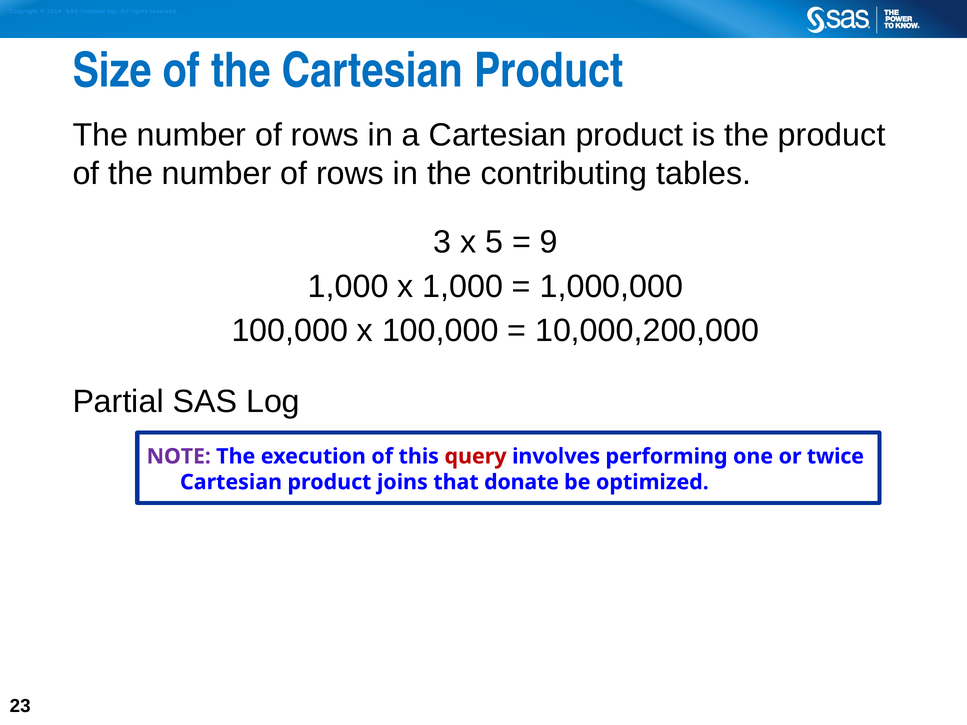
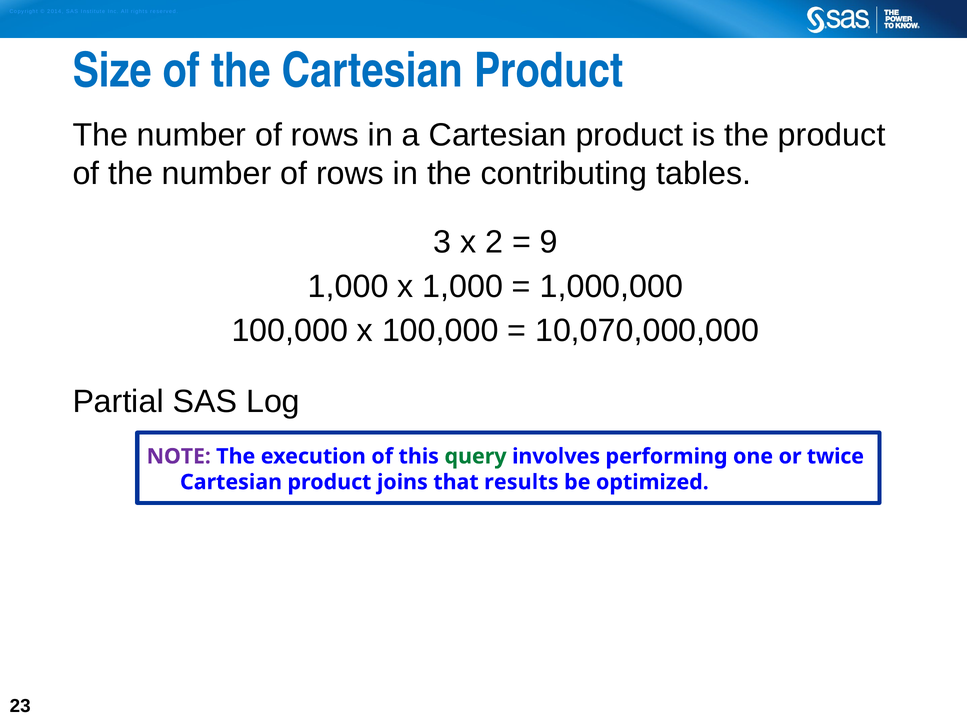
5: 5 -> 2
10,000,200,000: 10,000,200,000 -> 10,070,000,000
query colour: red -> green
donate: donate -> results
